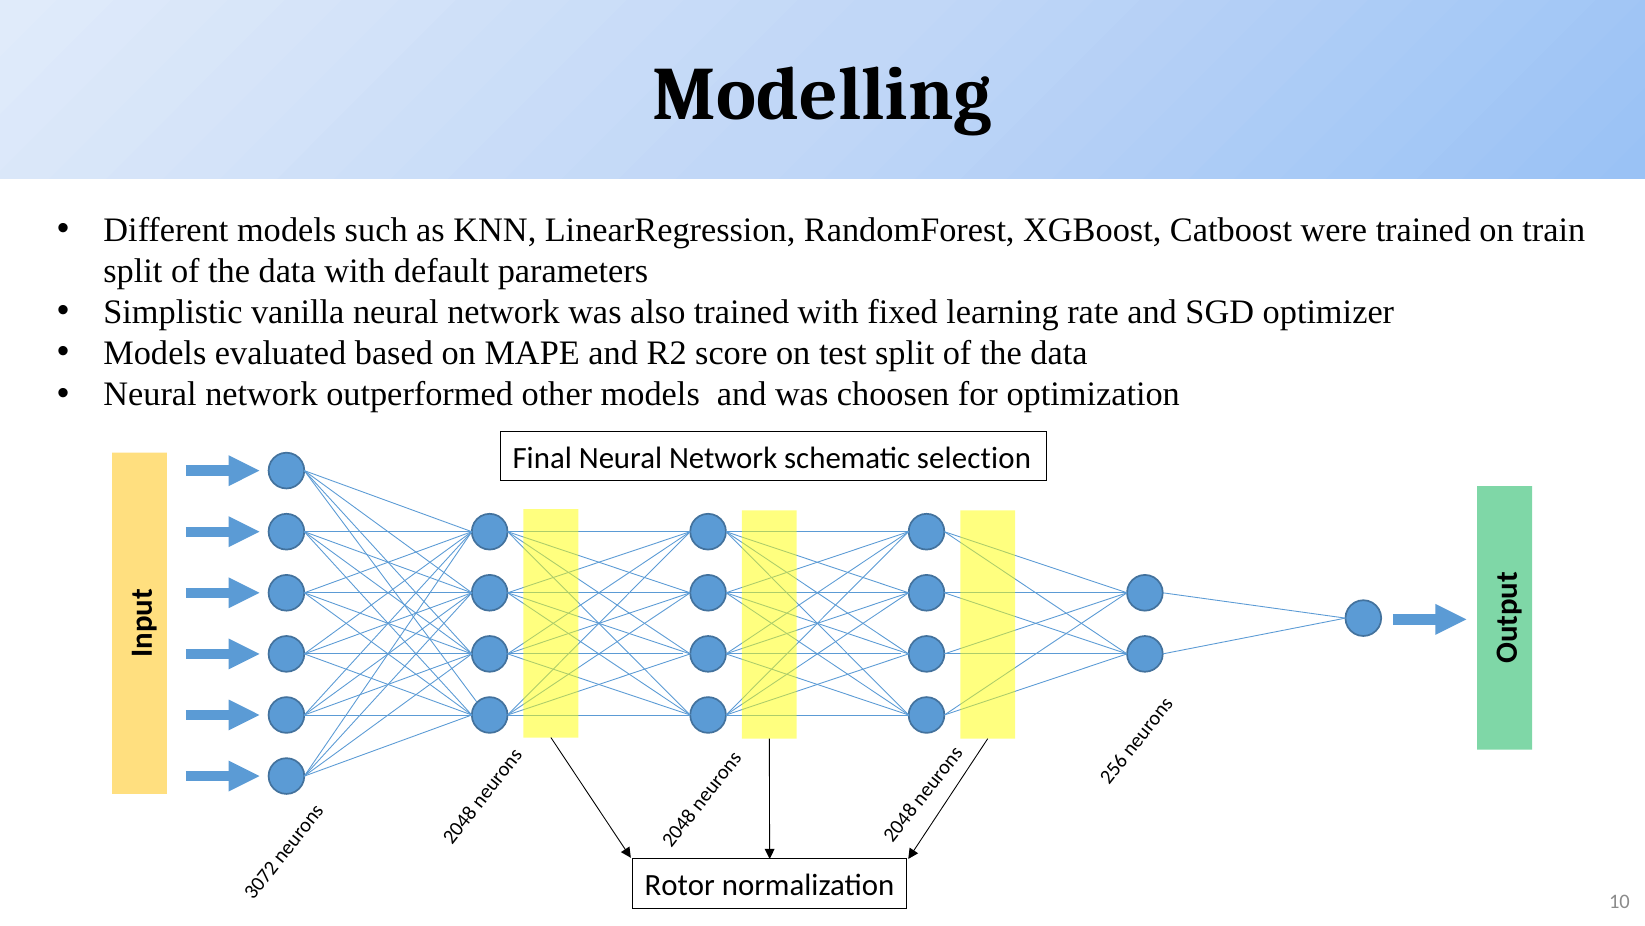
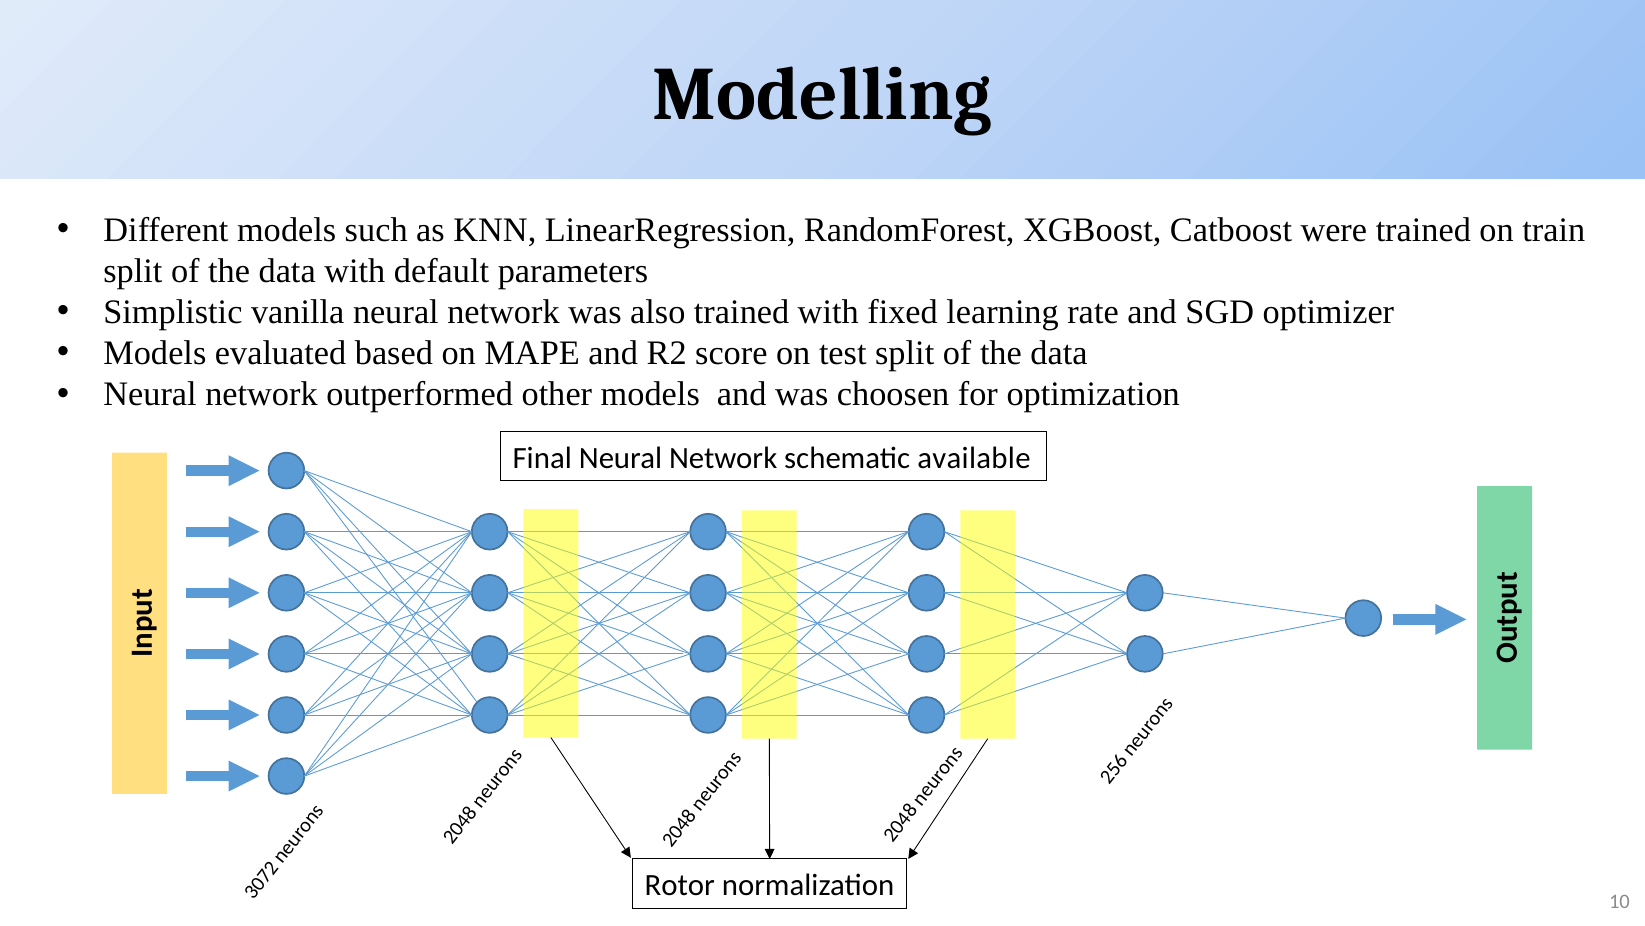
selection: selection -> available
